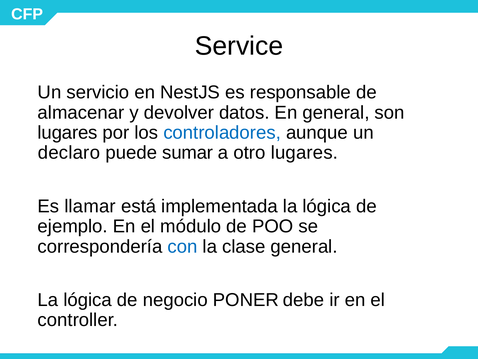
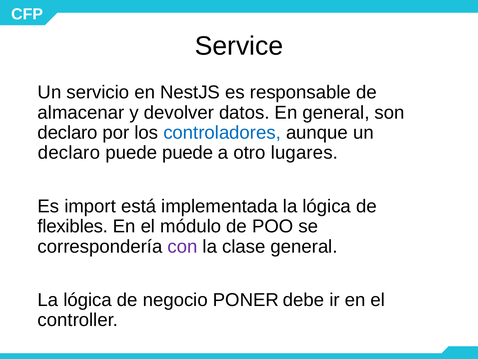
lugares at (68, 133): lugares -> declaro
puede sumar: sumar -> puede
llamar: llamar -> import
ejemplo: ejemplo -> flexibles
con colour: blue -> purple
